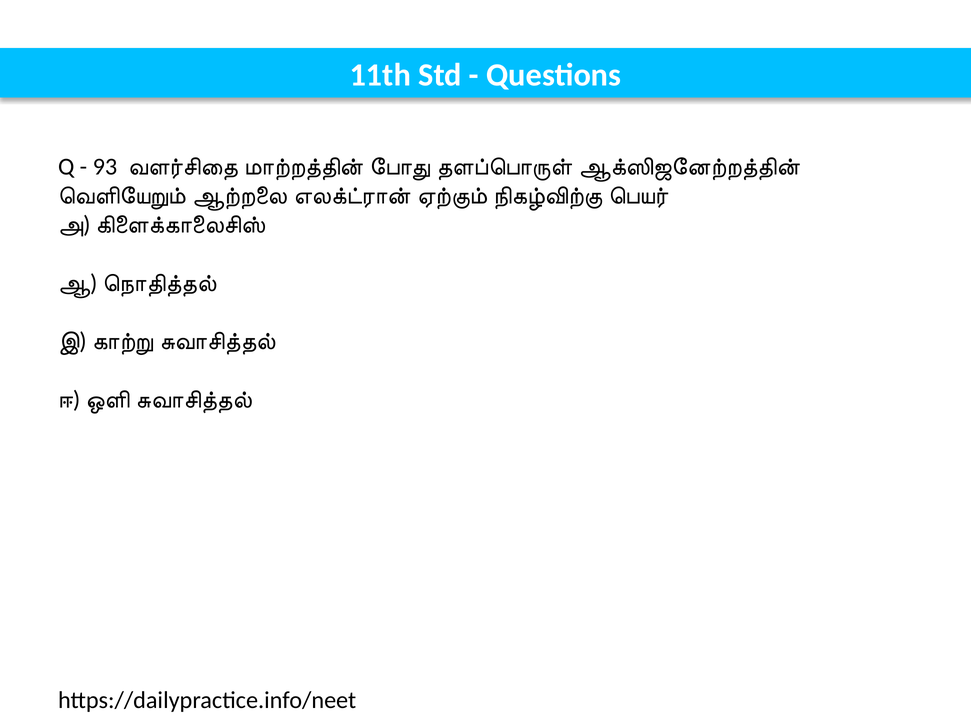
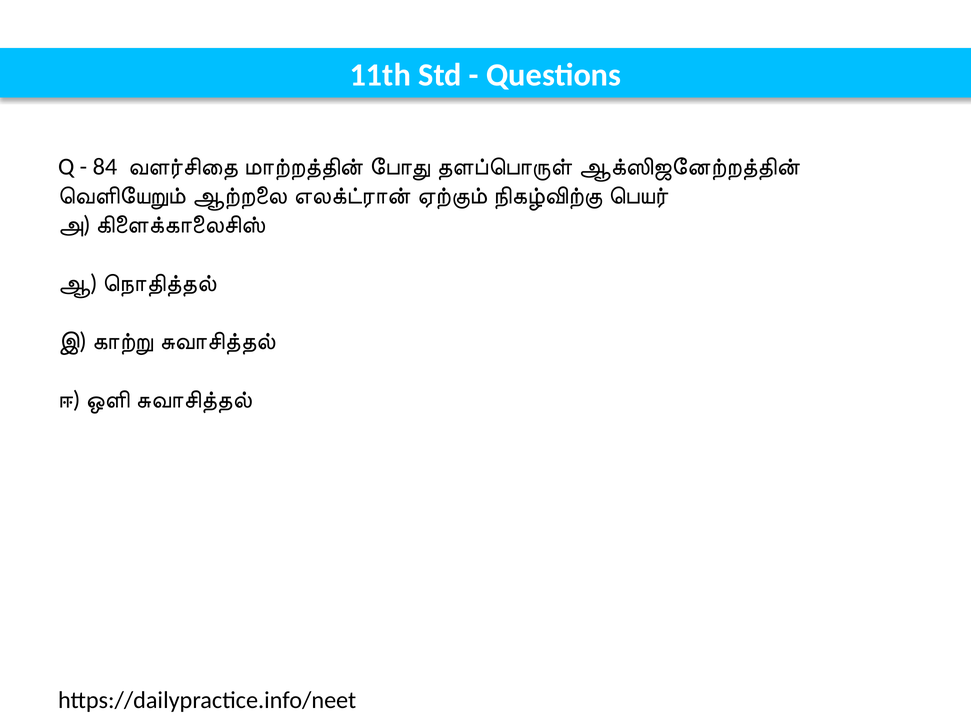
93: 93 -> 84
